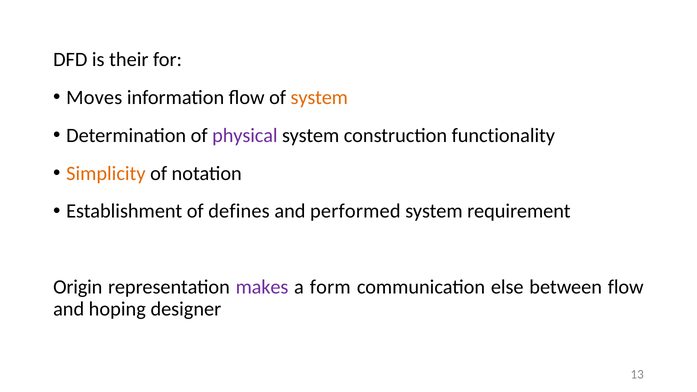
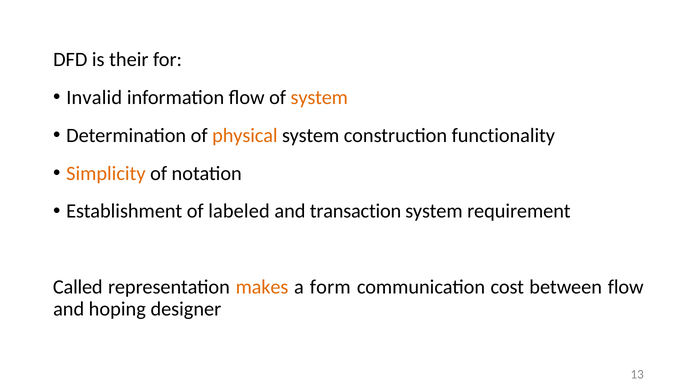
Moves: Moves -> Invalid
physical colour: purple -> orange
defines: defines -> labeled
performed: performed -> transaction
Origin: Origin -> Called
makes colour: purple -> orange
else: else -> cost
